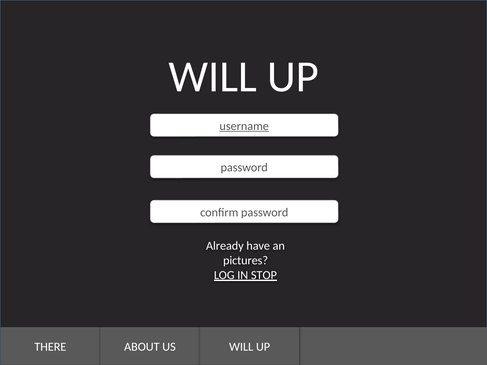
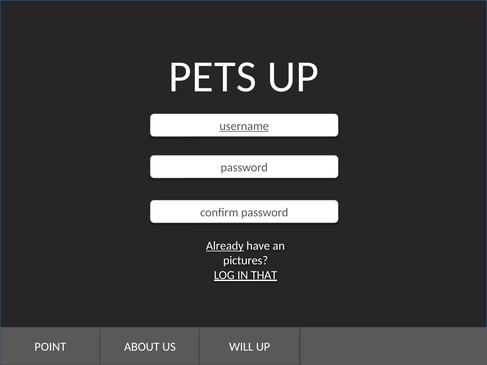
WILL at (213, 77): WILL -> PETS
Already underline: none -> present
STOP: STOP -> THAT
THERE: THERE -> POINT
